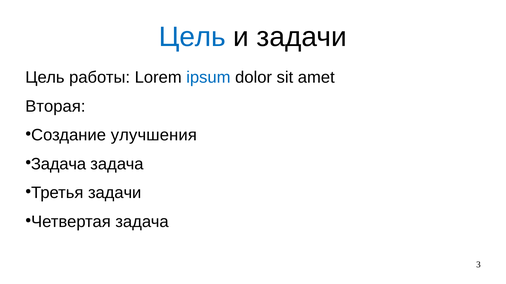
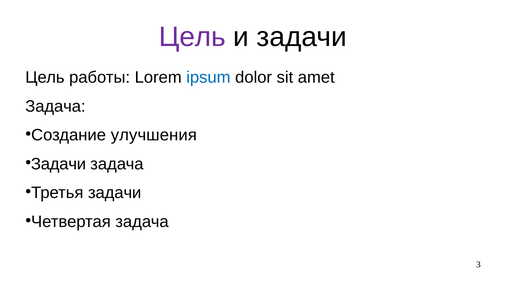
Цель at (192, 37) colour: blue -> purple
Вторая at (55, 107): Вторая -> Задача
Задача at (59, 164): Задача -> Задачи
